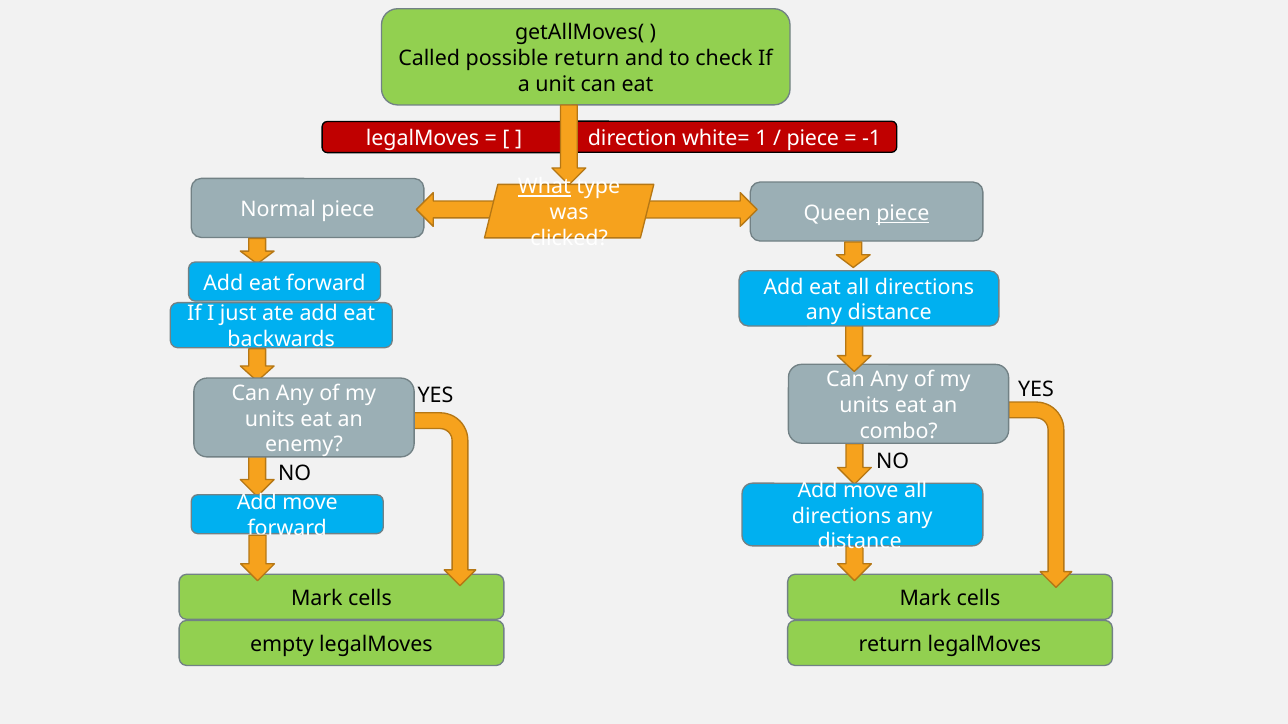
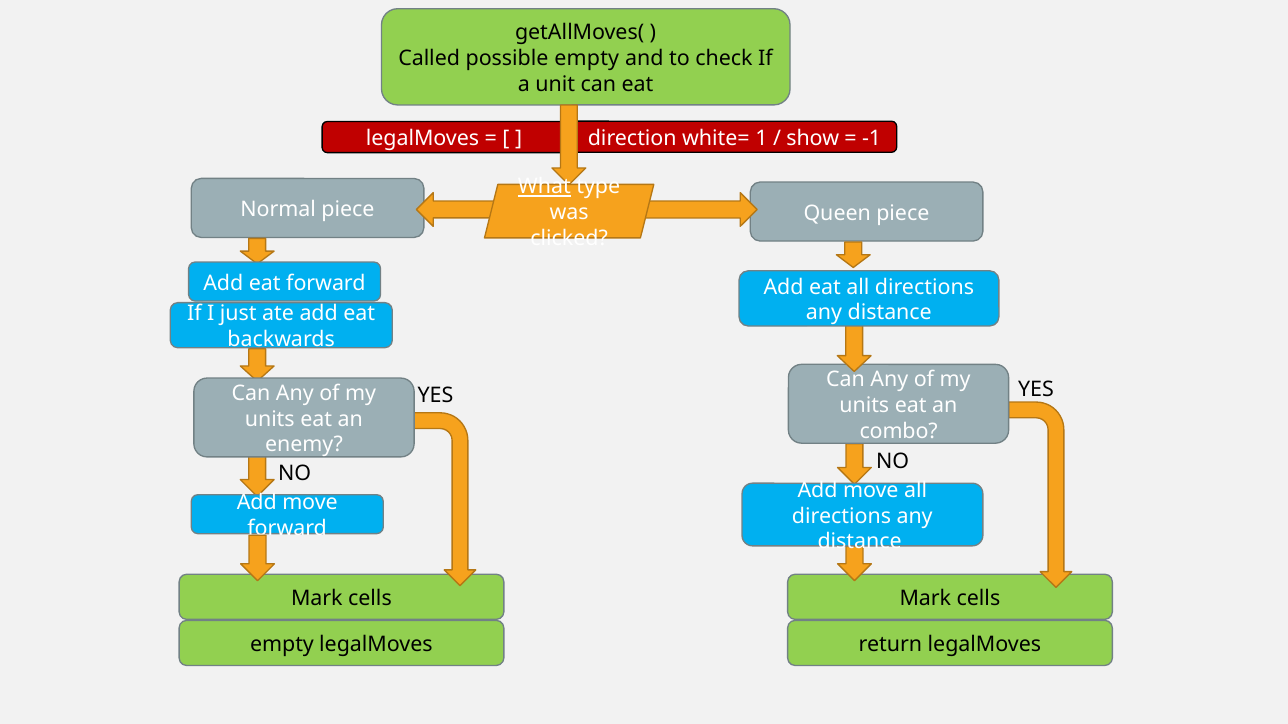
possible return: return -> empty
piece at (813, 138): piece -> show
piece at (903, 213) underline: present -> none
